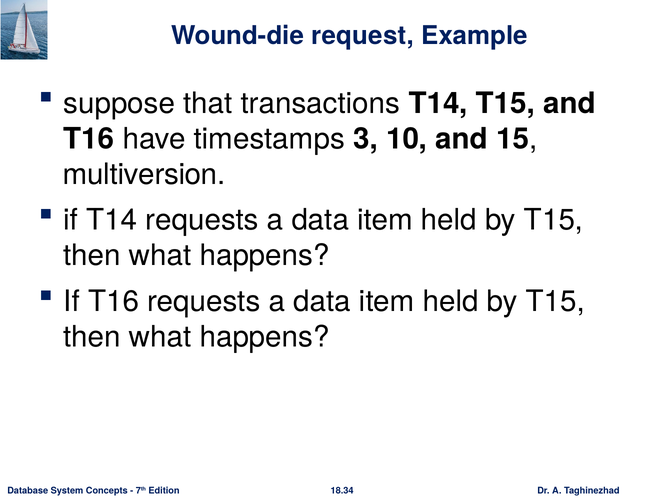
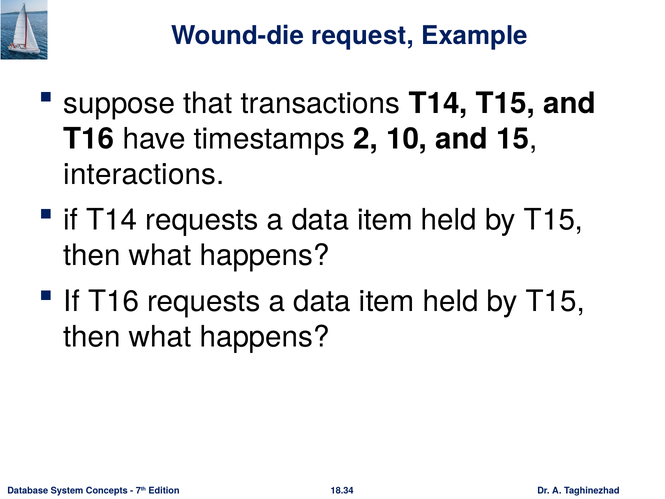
3: 3 -> 2
multiversion: multiversion -> interactions
